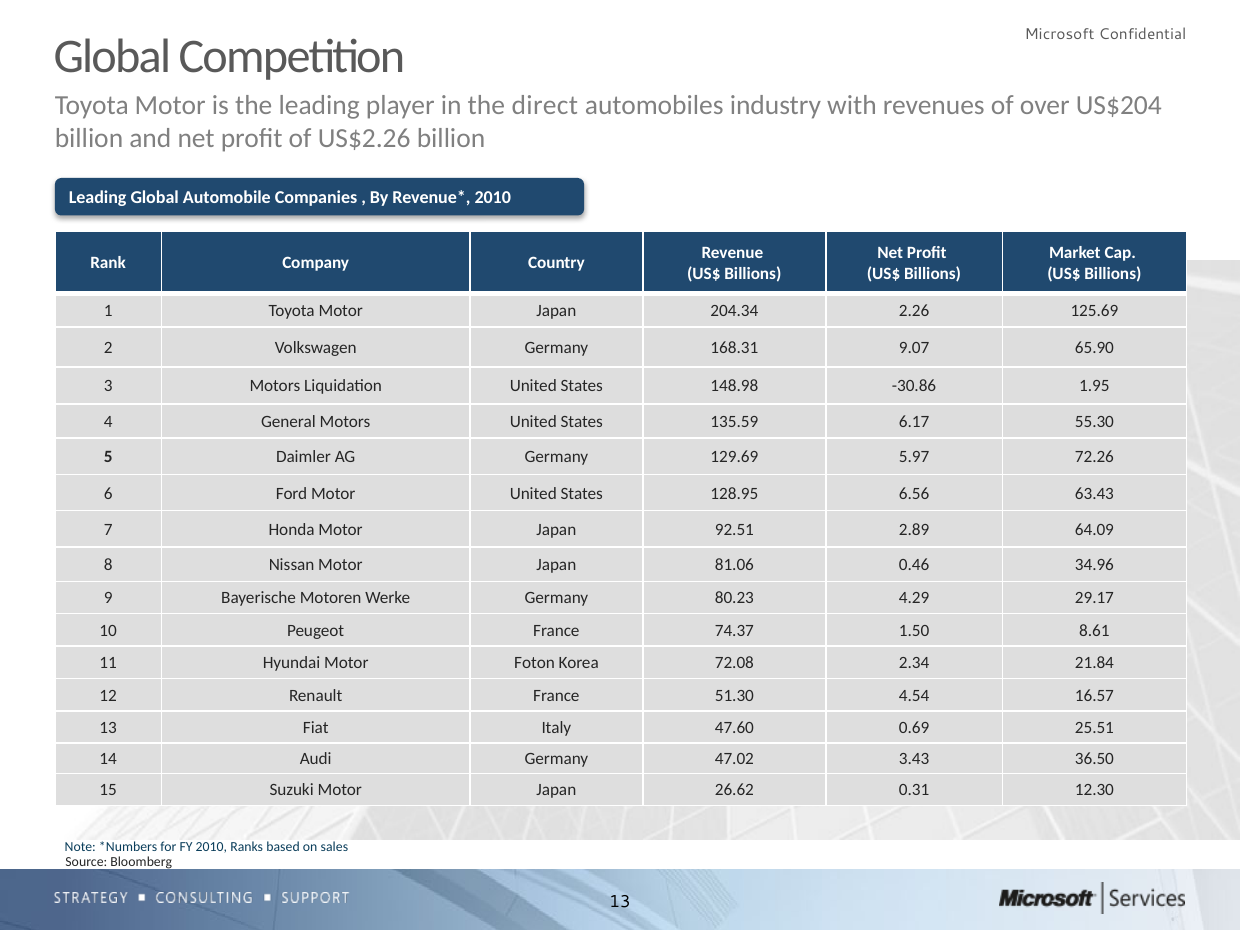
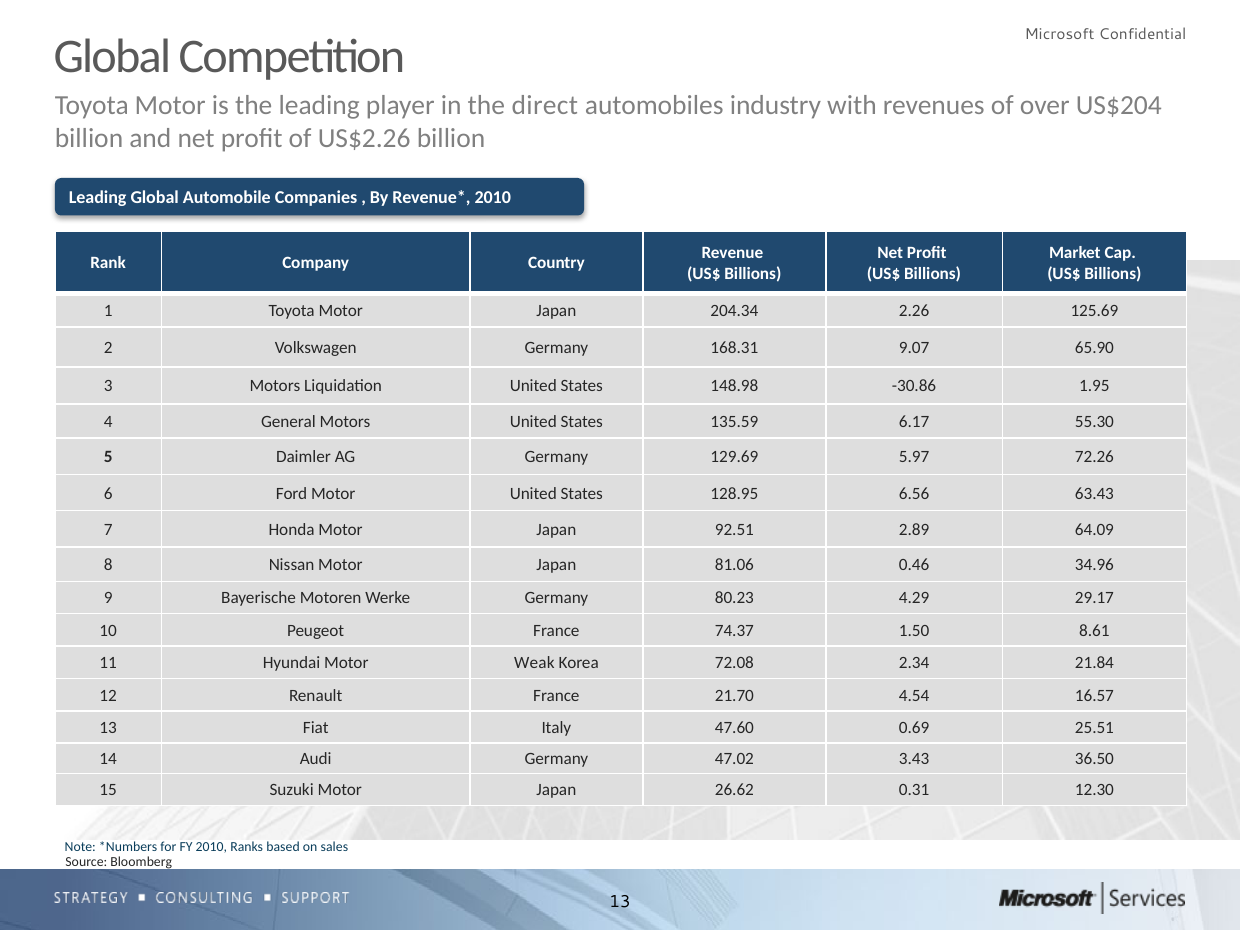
Foton: Foton -> Weak
51.30: 51.30 -> 21.70
